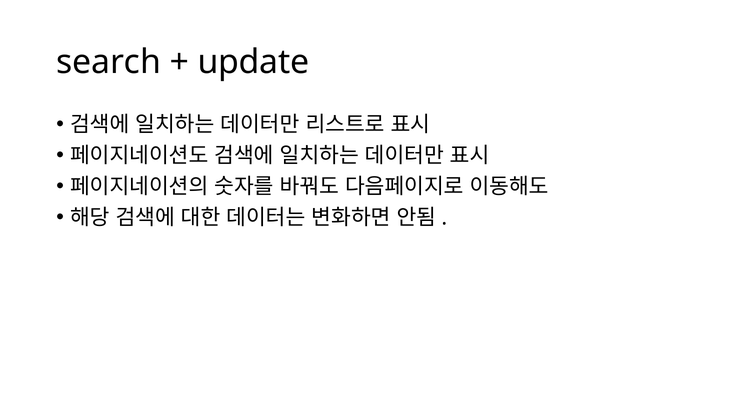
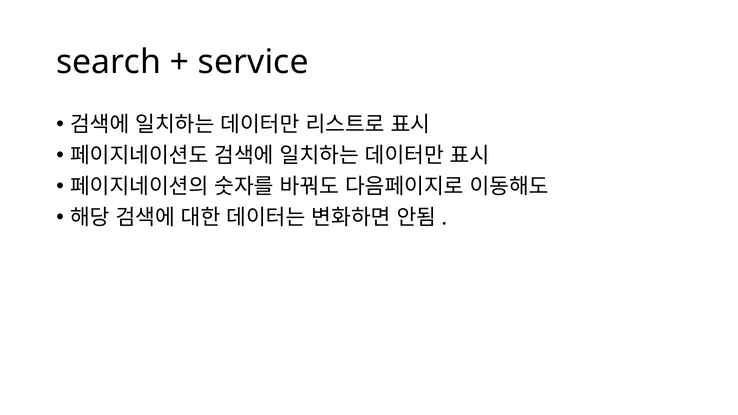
update: update -> service
